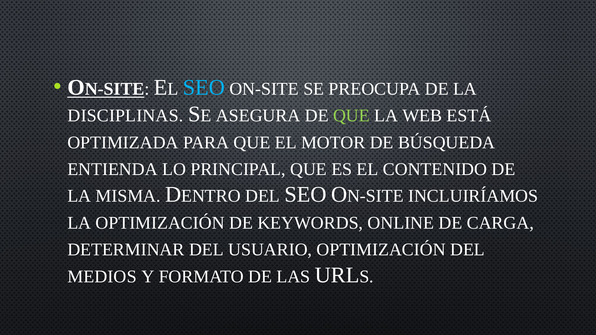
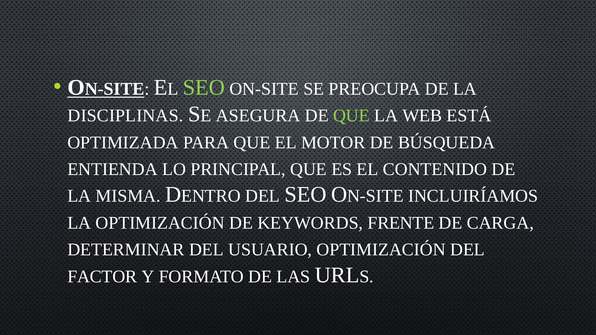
SEO at (204, 87) colour: light blue -> light green
ONLINE: ONLINE -> FRENTE
MEDIOS: MEDIOS -> FACTOR
